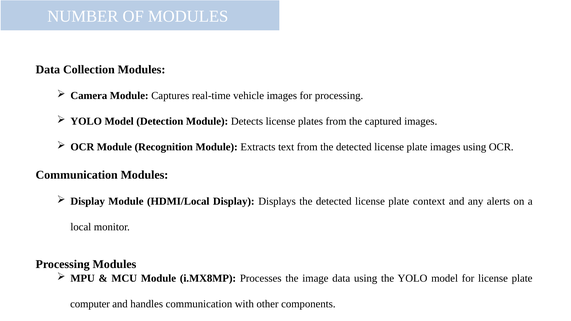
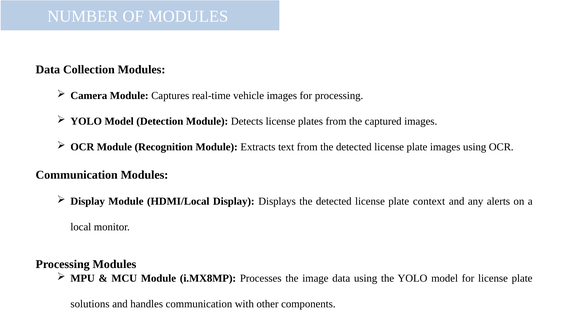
computer: computer -> solutions
